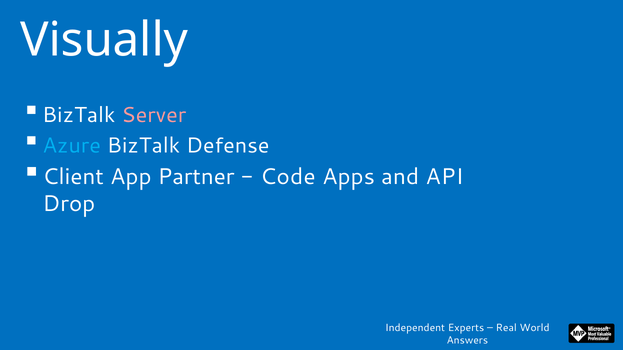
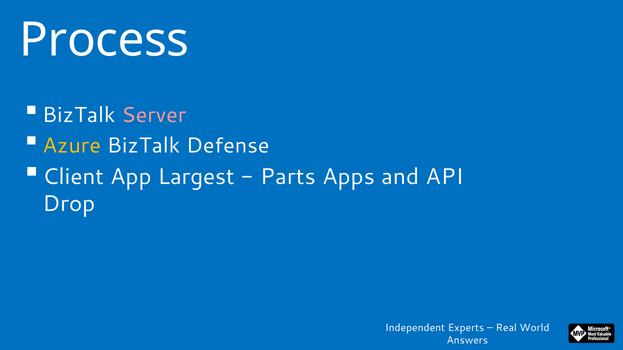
Visually: Visually -> Process
Azure colour: light blue -> yellow
Partner: Partner -> Largest
Code: Code -> Parts
